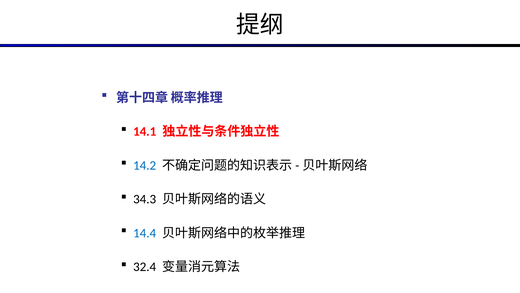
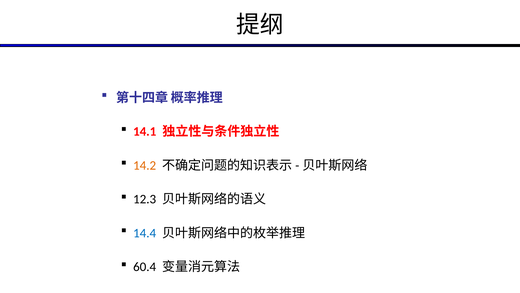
14.2 colour: blue -> orange
34.3: 34.3 -> 12.3
32.4: 32.4 -> 60.4
